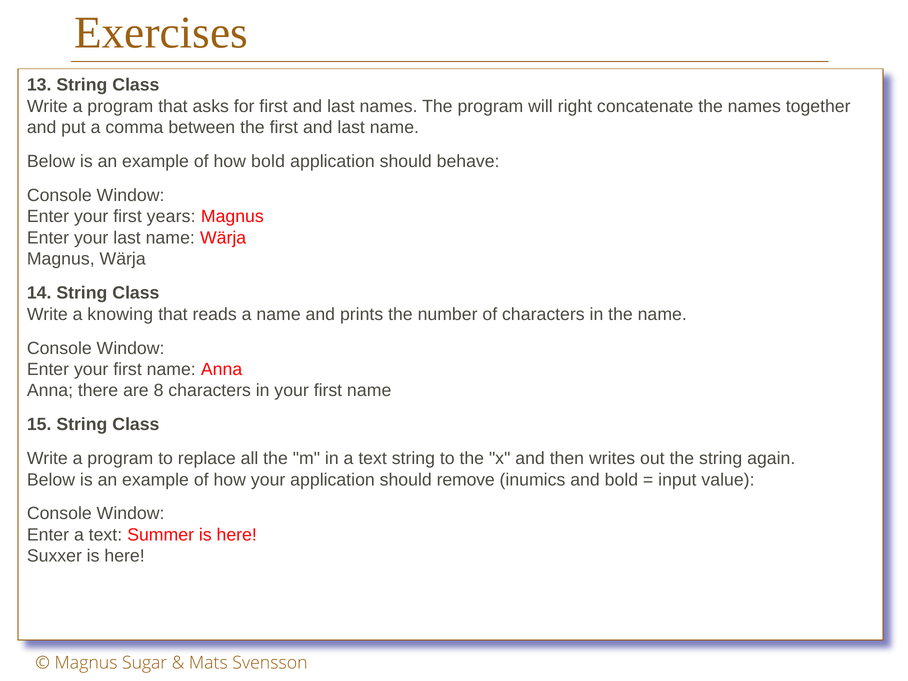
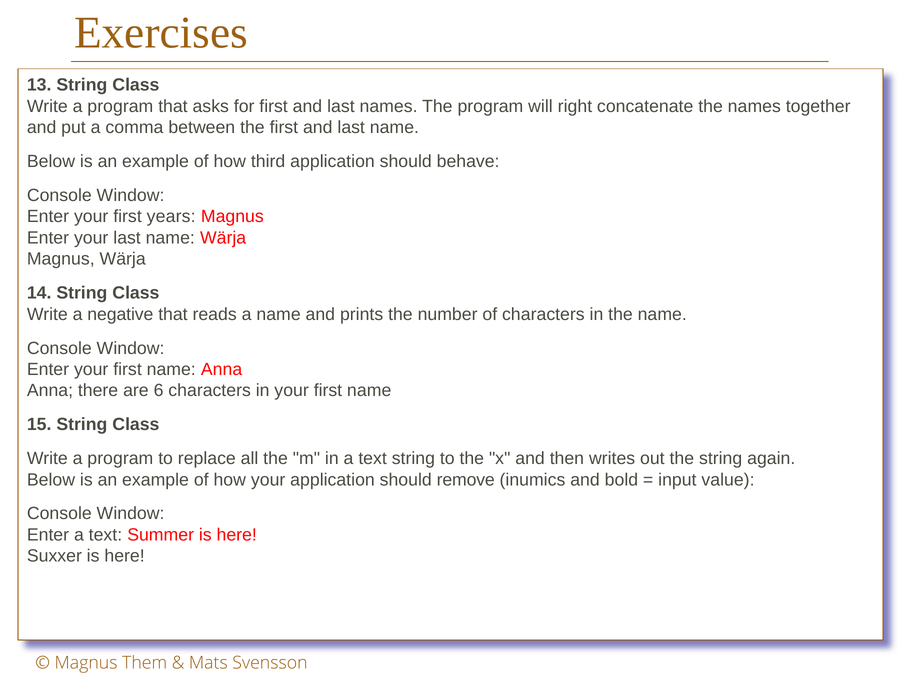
how bold: bold -> third
knowing: knowing -> negative
8: 8 -> 6
Sugar: Sugar -> Them
